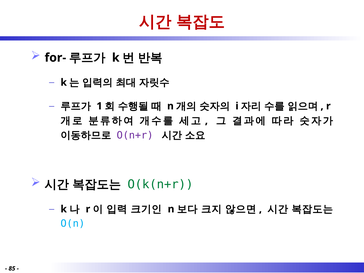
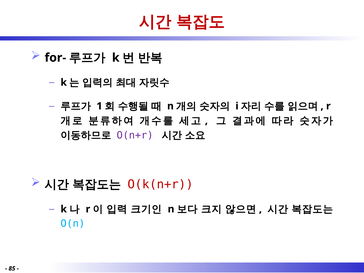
O(k(n+r colour: green -> red
